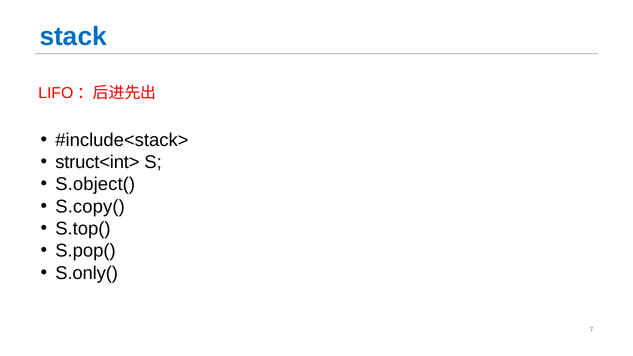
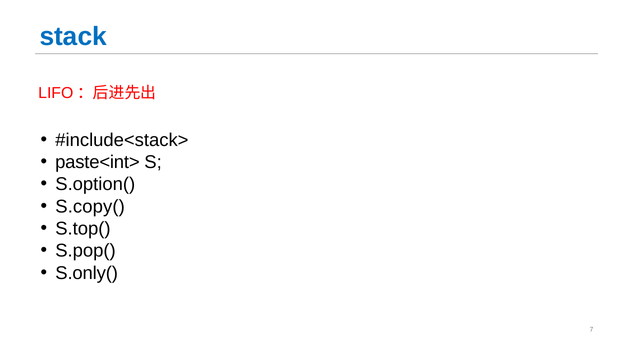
struct<int>: struct<int> -> paste<int>
S.object(: S.object( -> S.option(
